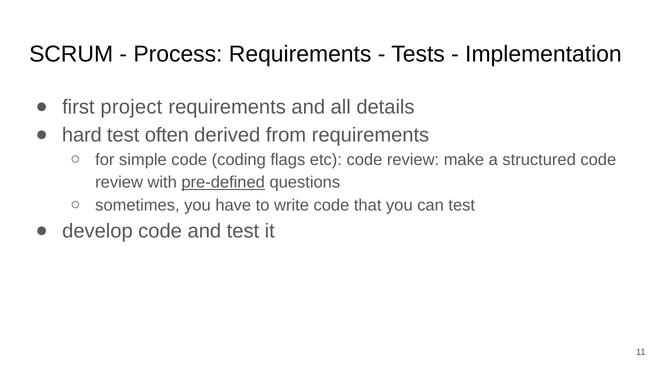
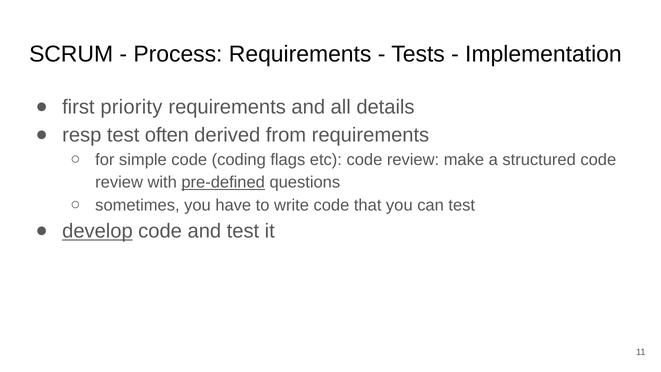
project: project -> priority
hard: hard -> resp
develop underline: none -> present
